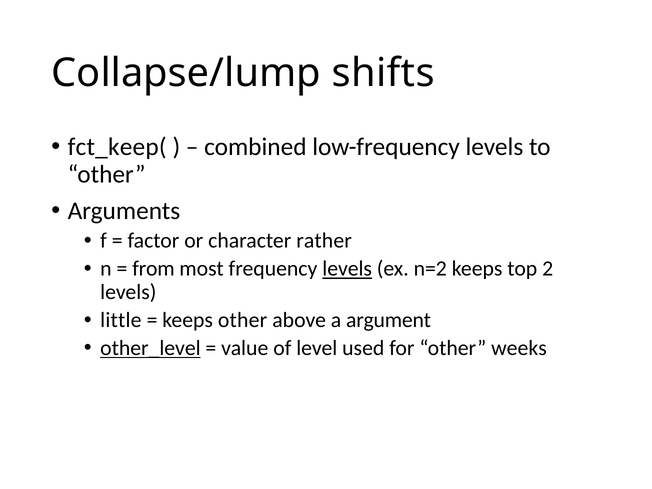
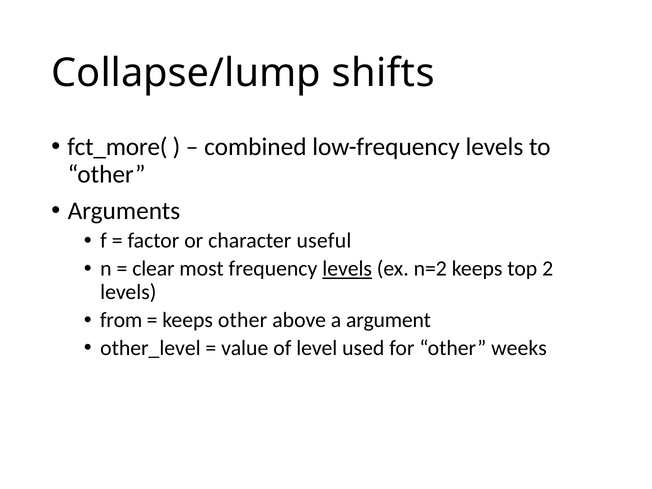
fct_keep(: fct_keep( -> fct_more(
rather: rather -> useful
from: from -> clear
little: little -> from
other_level underline: present -> none
